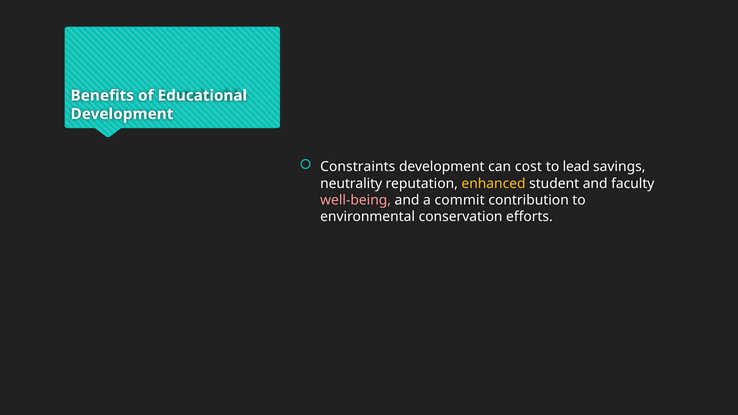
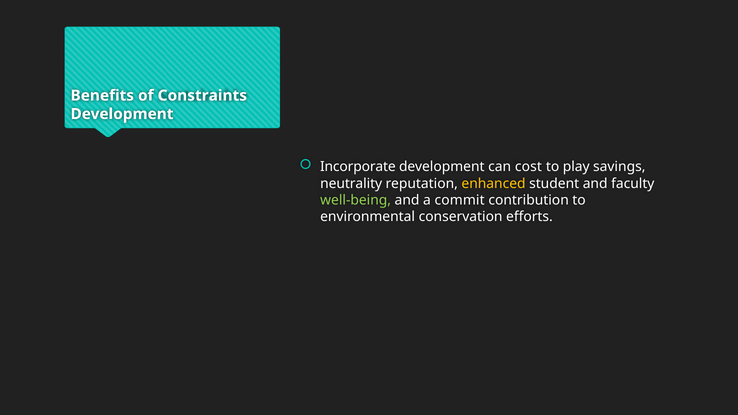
Educational: Educational -> Constraints
Constraints: Constraints -> Incorporate
lead: lead -> play
well-being colour: pink -> light green
